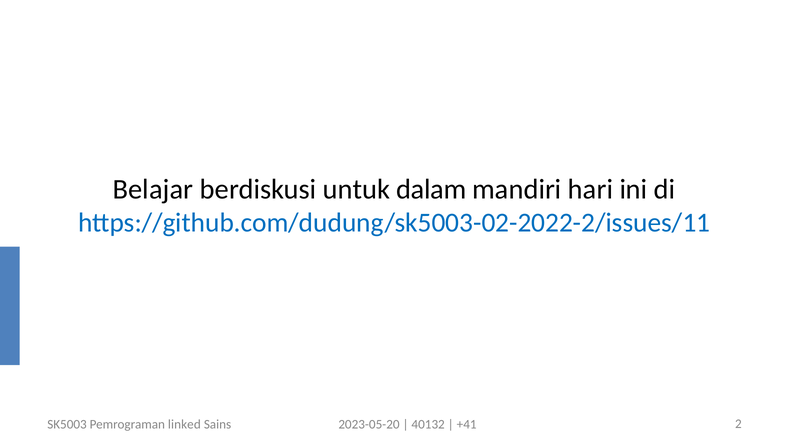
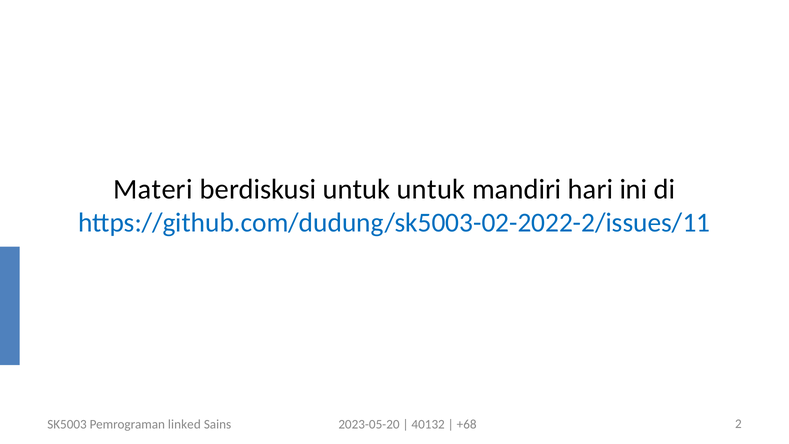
Belajar: Belajar -> Materi
untuk dalam: dalam -> untuk
+41: +41 -> +68
